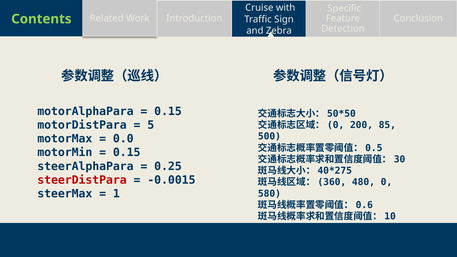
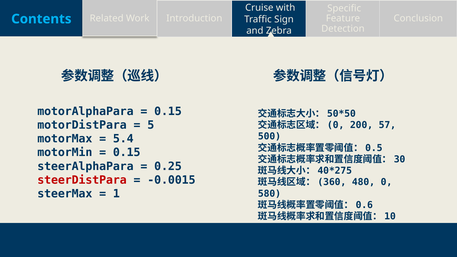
Contents colour: light green -> light blue
85: 85 -> 57
0.0: 0.0 -> 5.4
